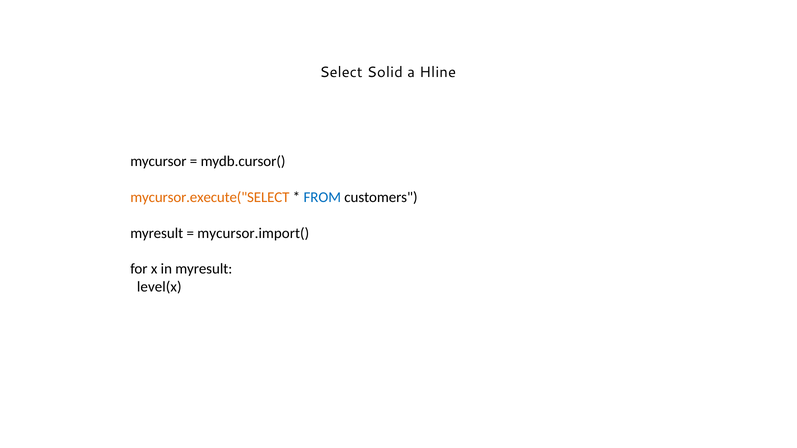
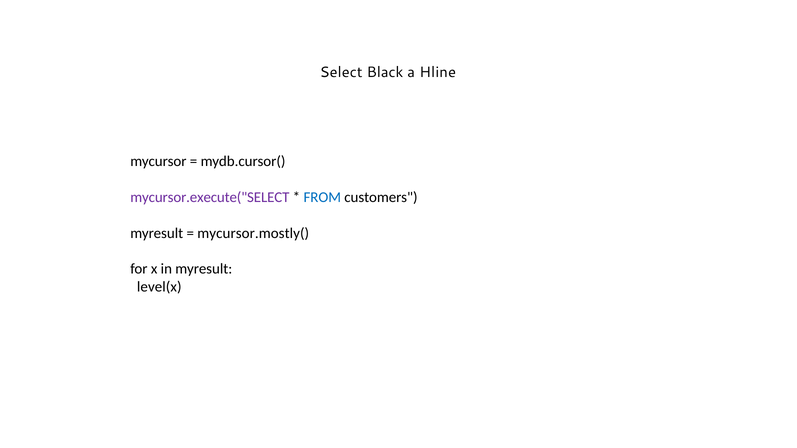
Solid: Solid -> Black
mycursor.execute("SELECT colour: orange -> purple
mycursor.import(: mycursor.import( -> mycursor.mostly(
